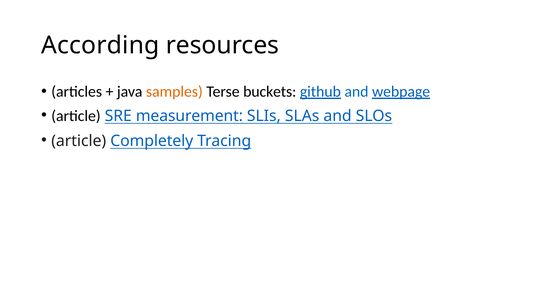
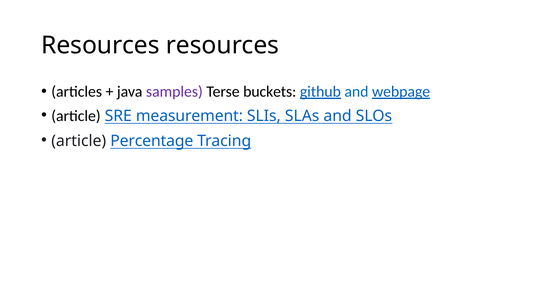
According at (100, 45): According -> Resources
samples colour: orange -> purple
Completely: Completely -> Percentage
